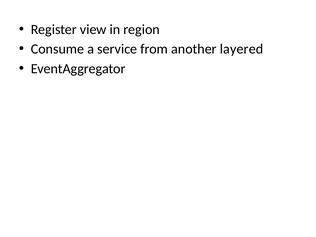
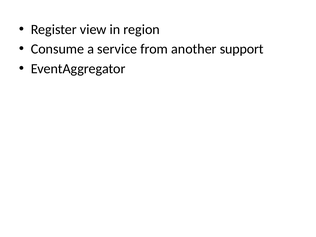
layered: layered -> support
